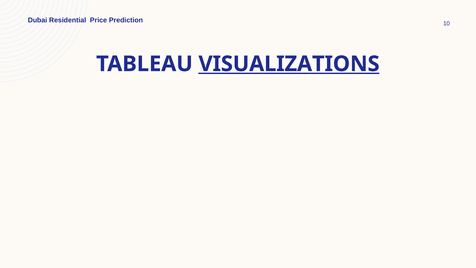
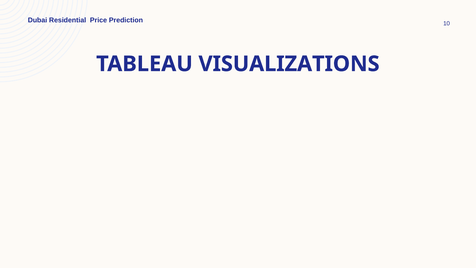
VISUALIZATIONS underline: present -> none
